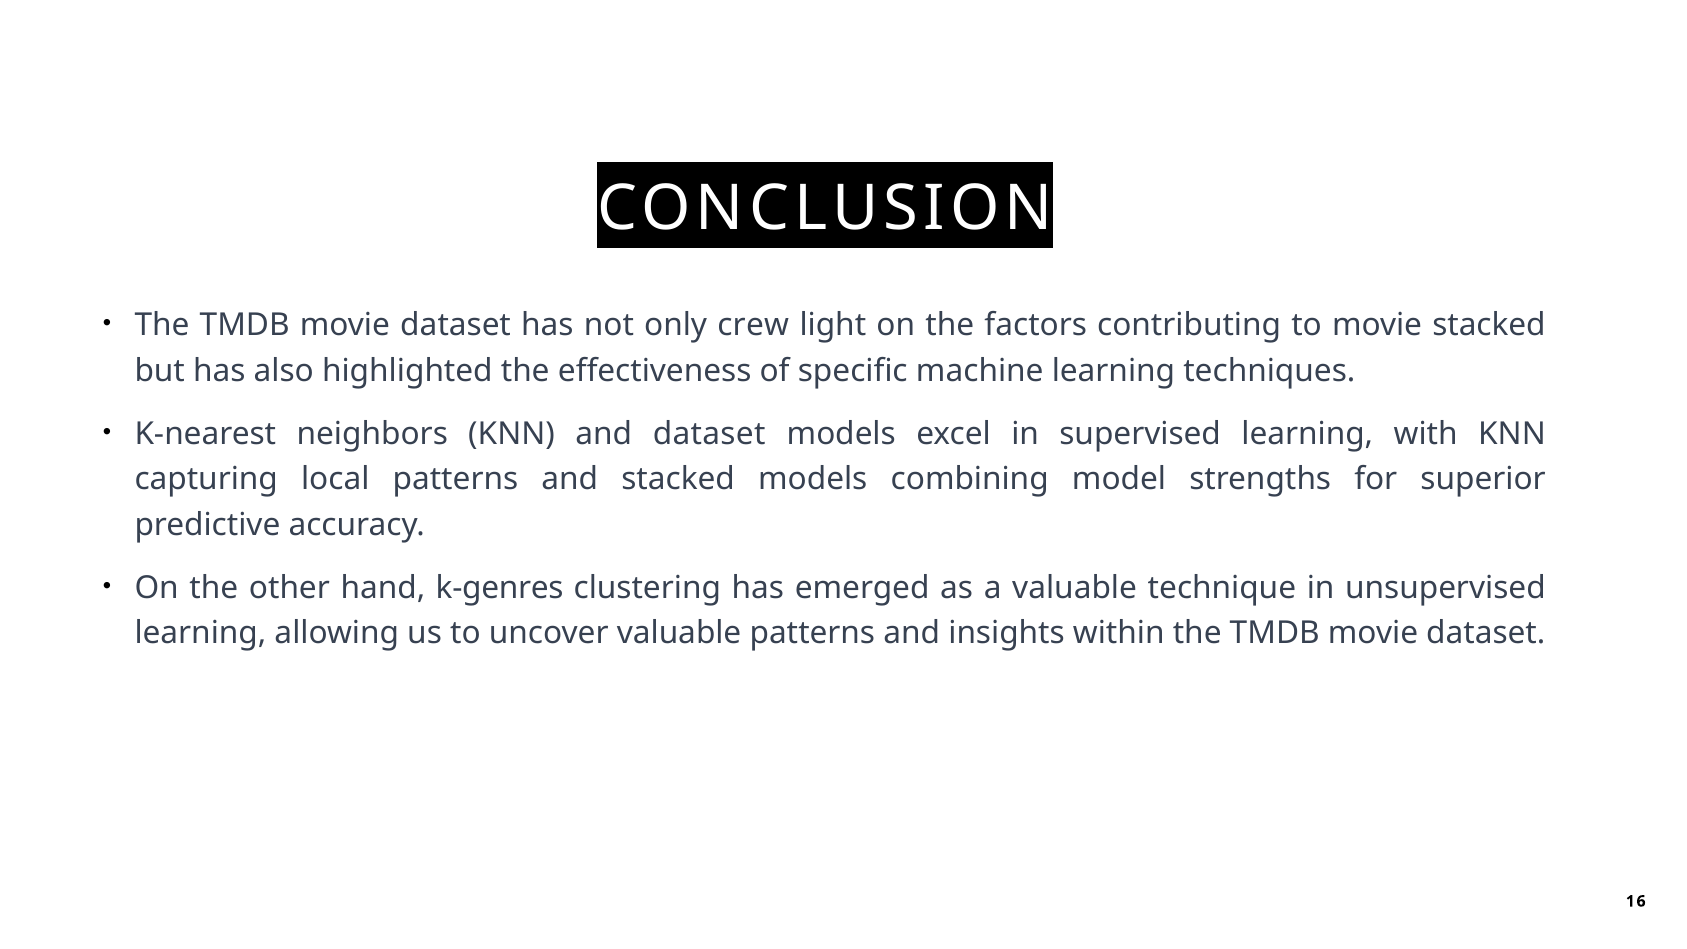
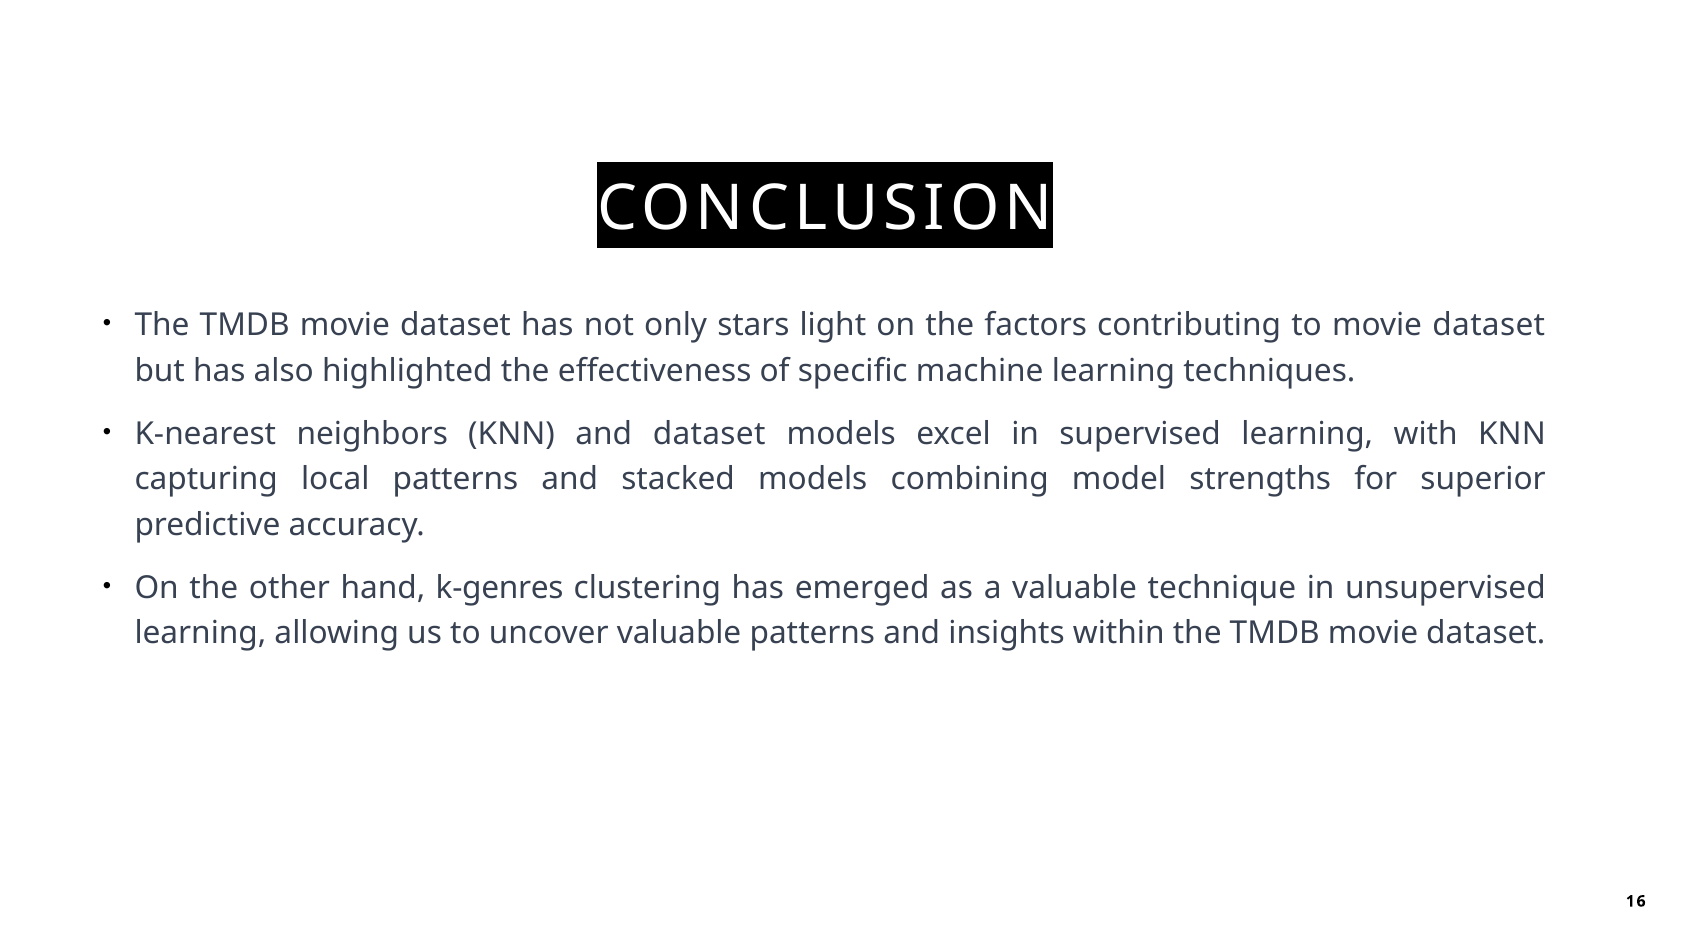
crew: crew -> stars
to movie stacked: stacked -> dataset
